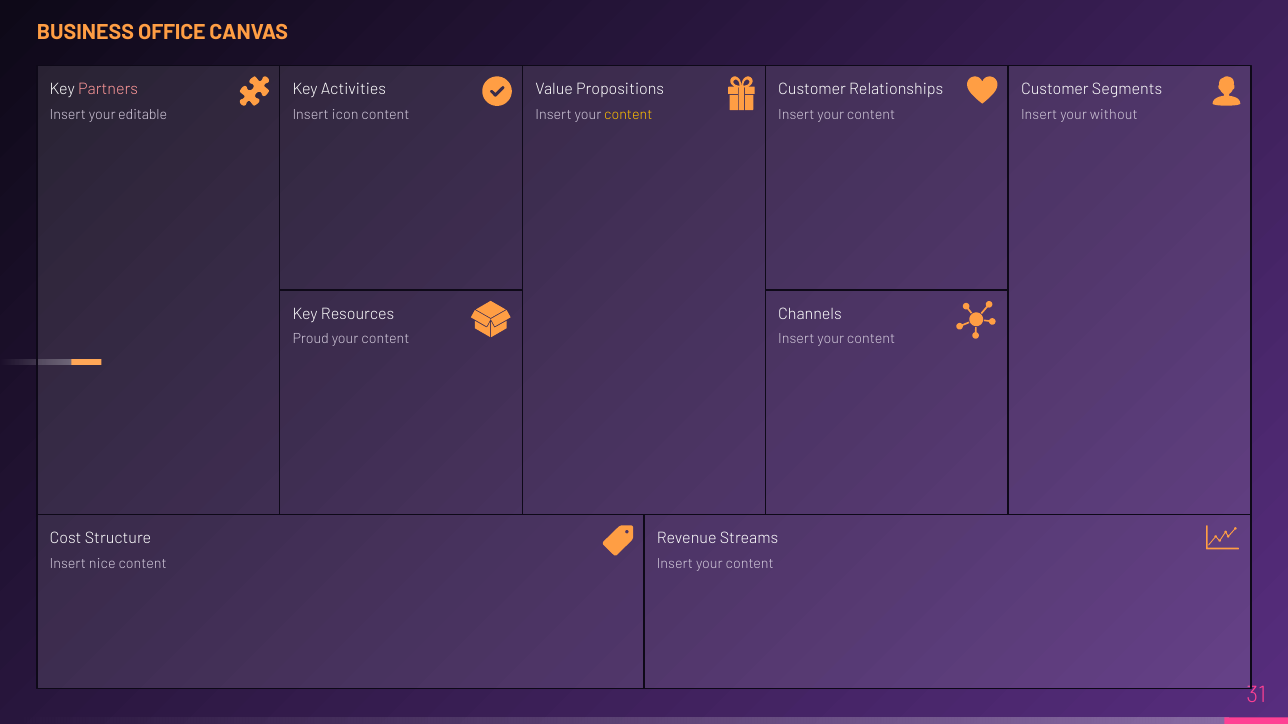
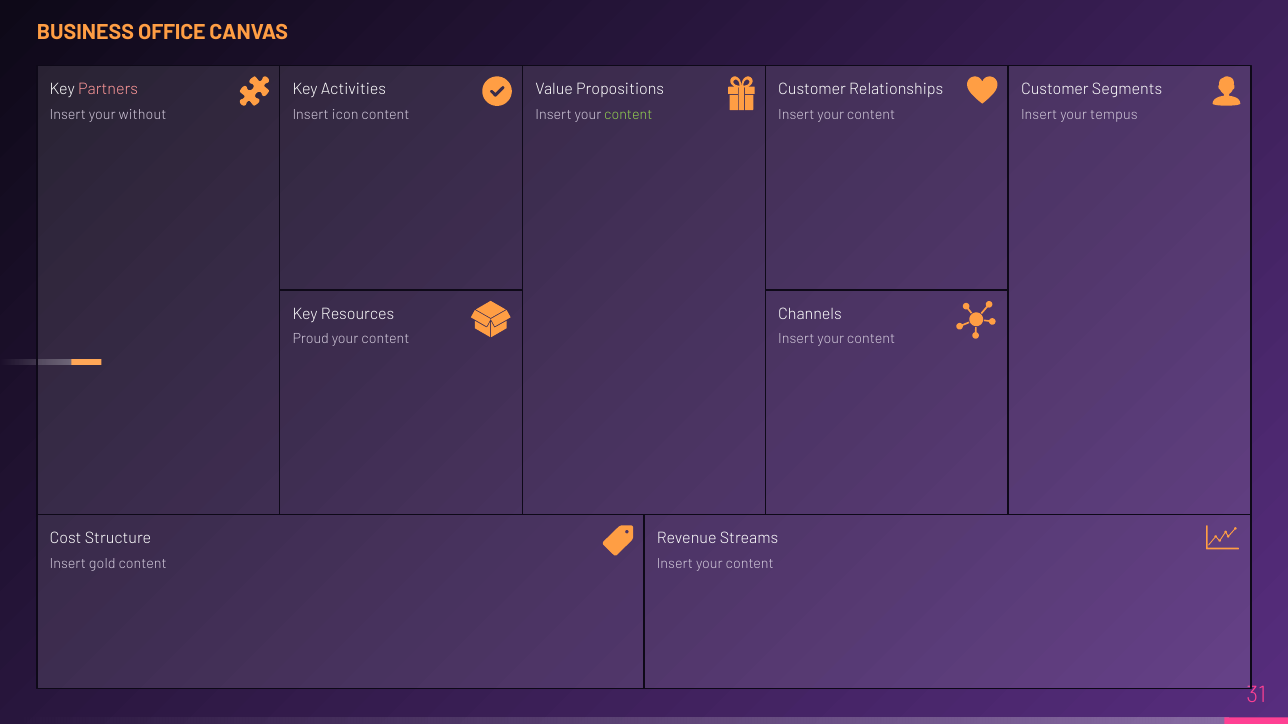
editable: editable -> without
content at (628, 115) colour: yellow -> light green
without: without -> tempus
nice: nice -> gold
